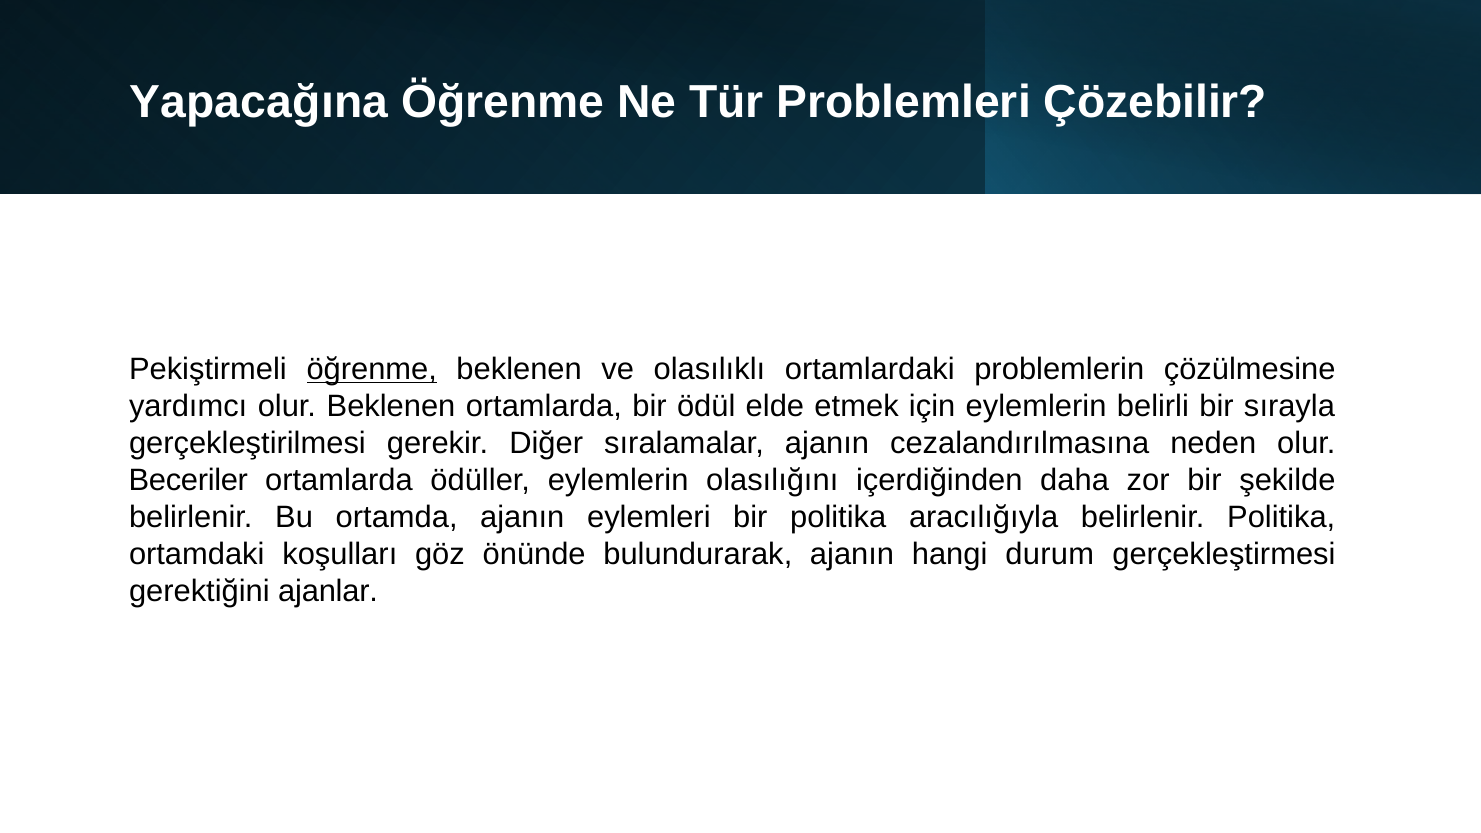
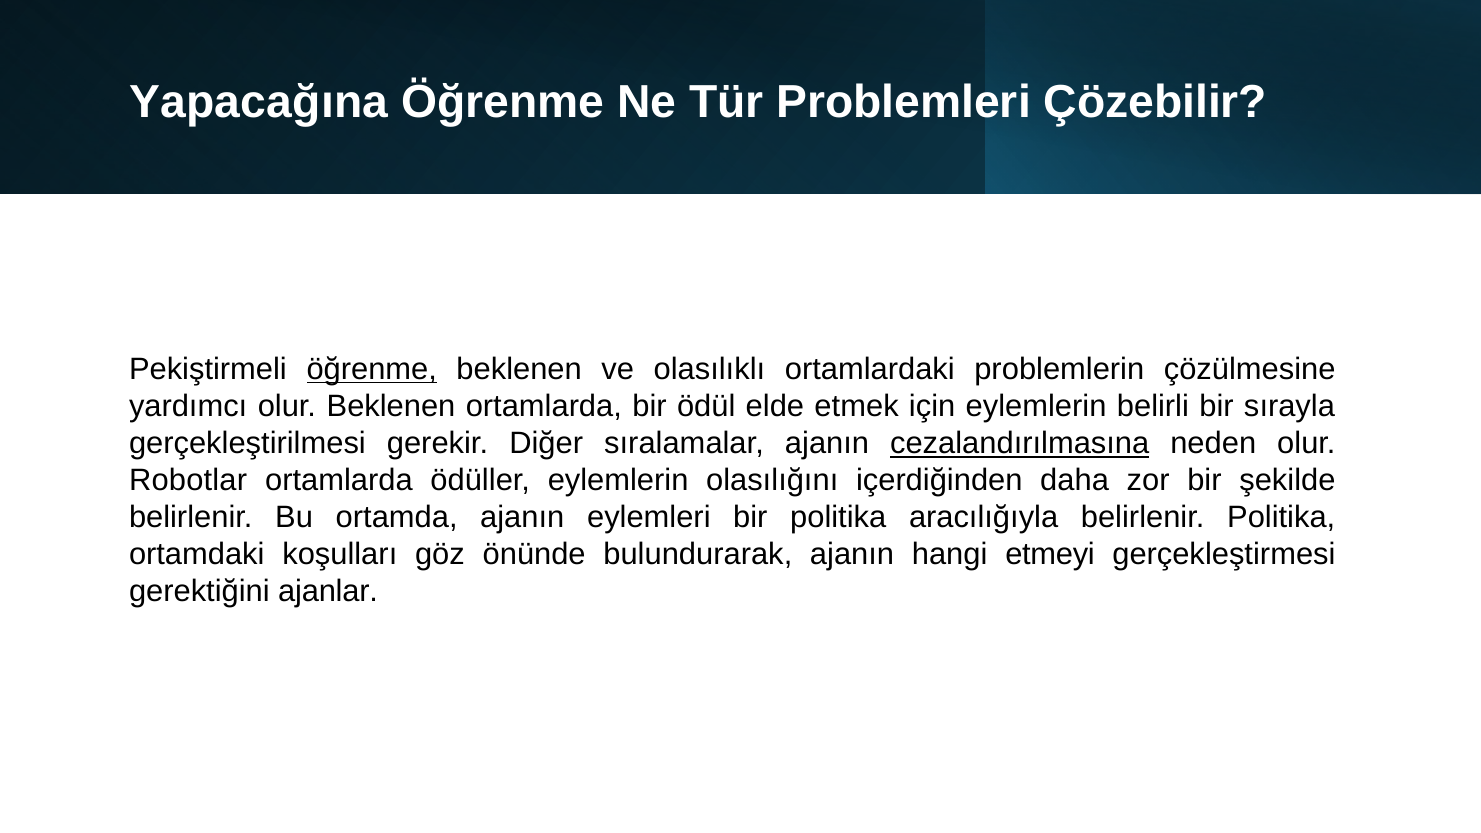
cezalandırılmasına underline: none -> present
Beceriler: Beceriler -> Robotlar
durum: durum -> etmeyi
